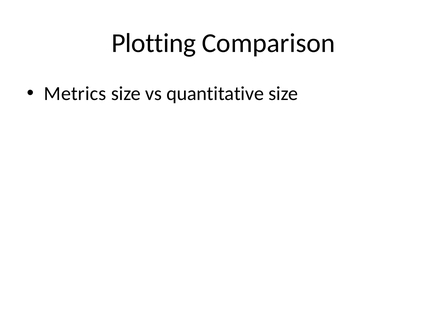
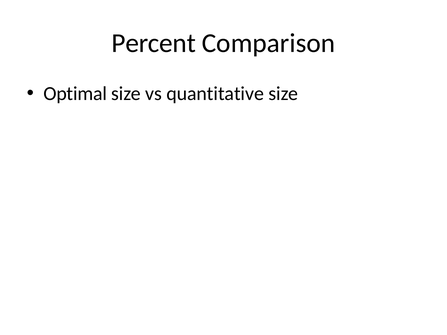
Plotting: Plotting -> Percent
Metrics: Metrics -> Optimal
